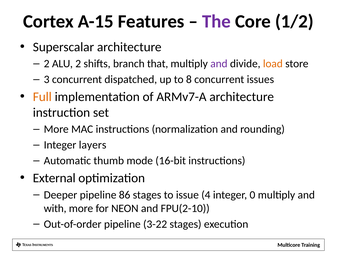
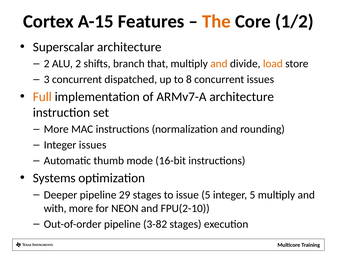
The colour: purple -> orange
and at (219, 64) colour: purple -> orange
Integer layers: layers -> issues
External: External -> Systems
86: 86 -> 29
issue 4: 4 -> 5
integer 0: 0 -> 5
3-22: 3-22 -> 3-82
